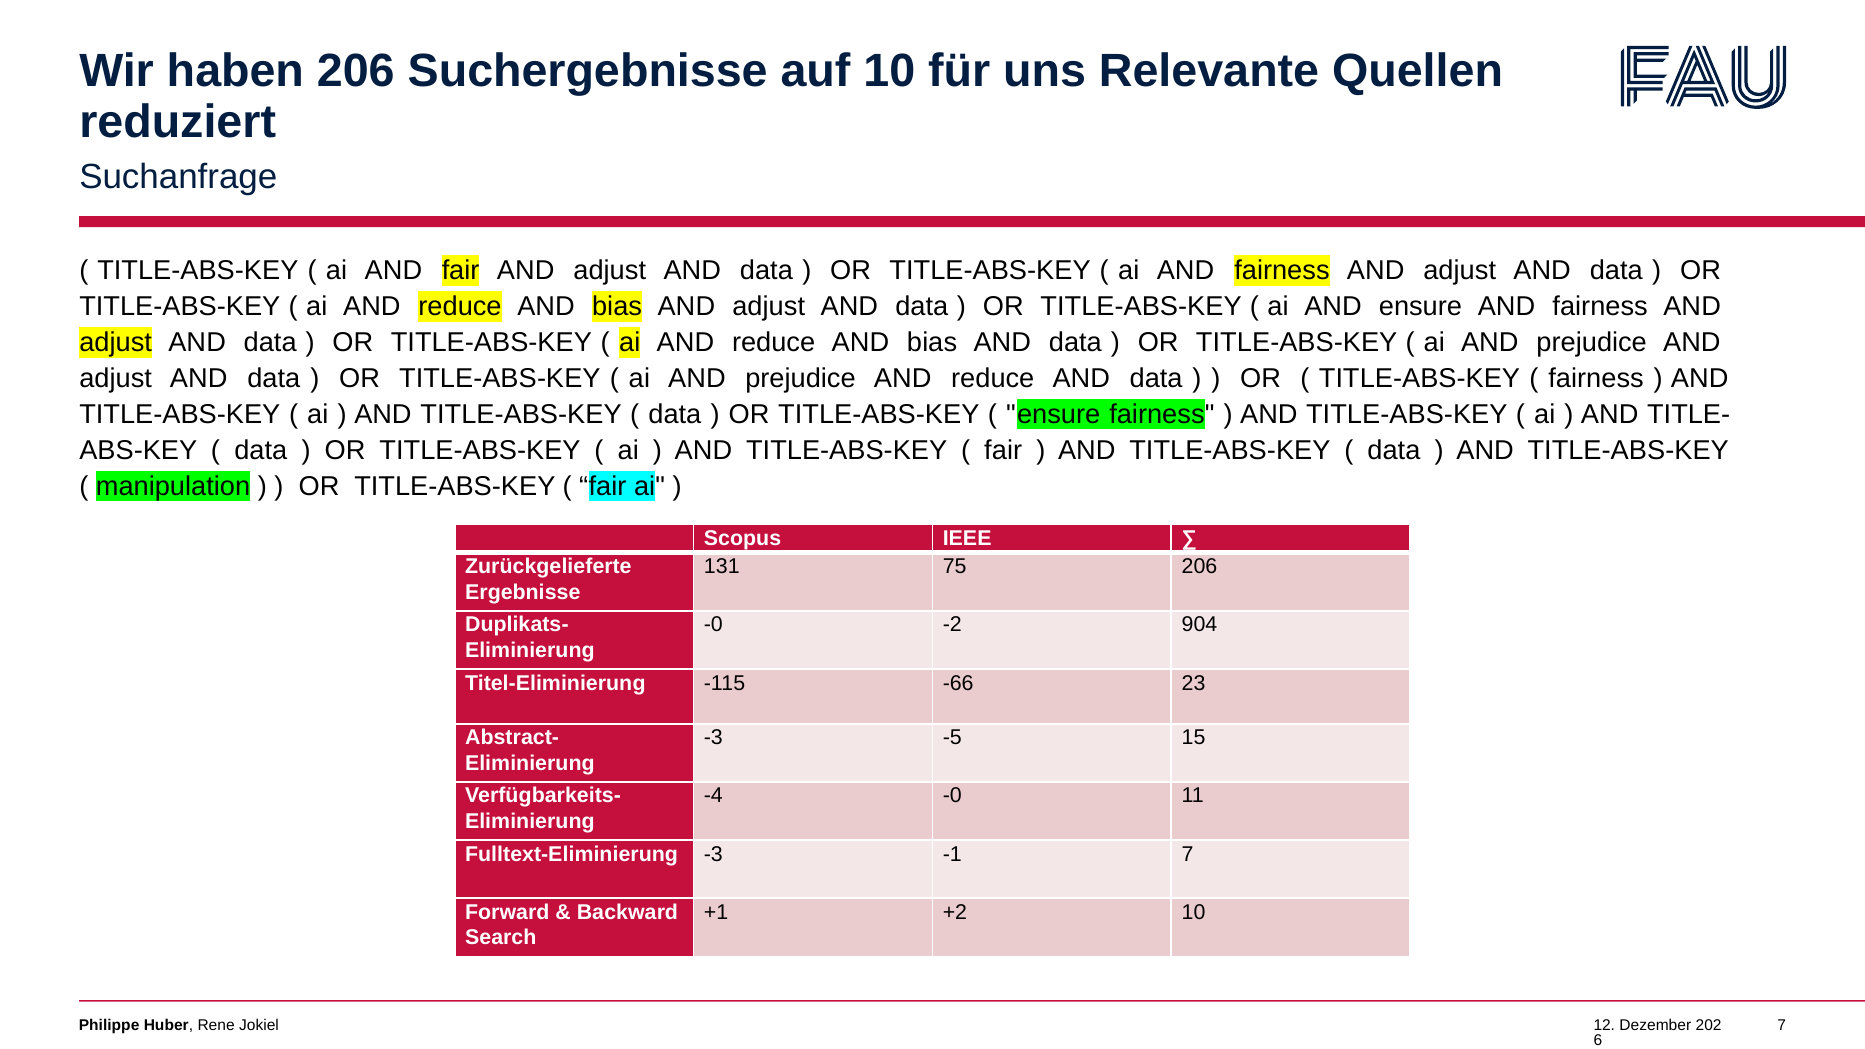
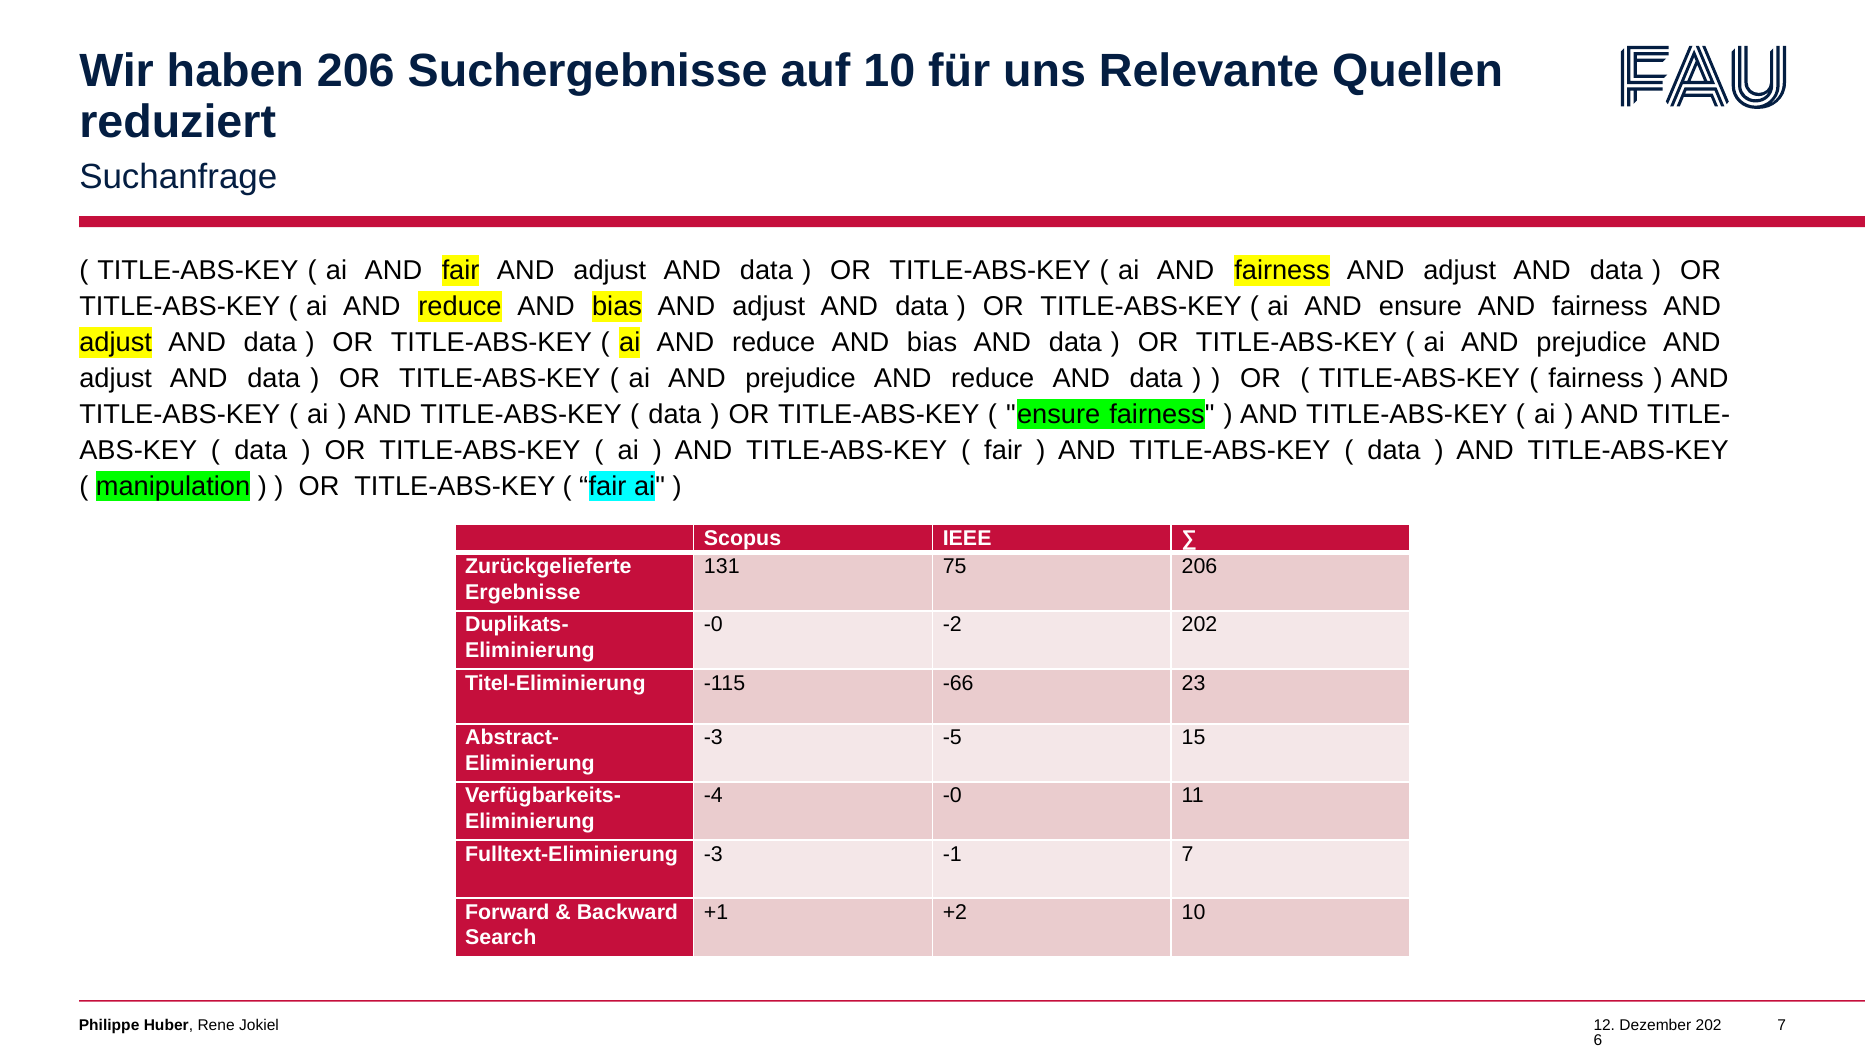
-2 904: 904 -> 202
